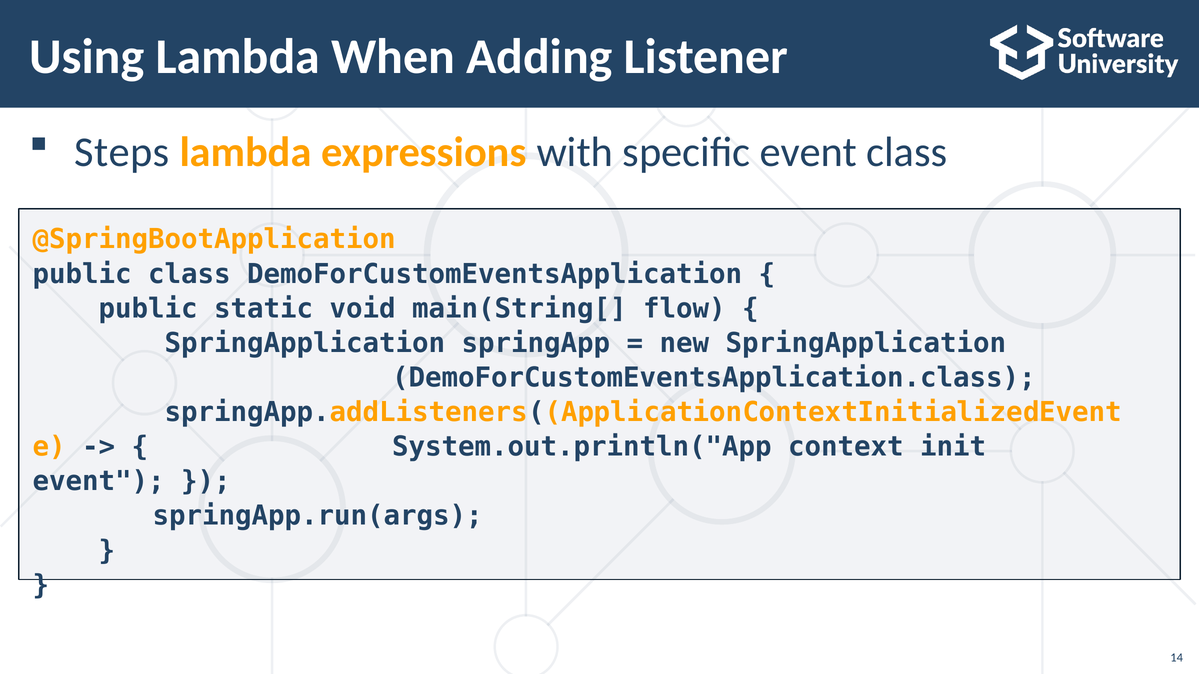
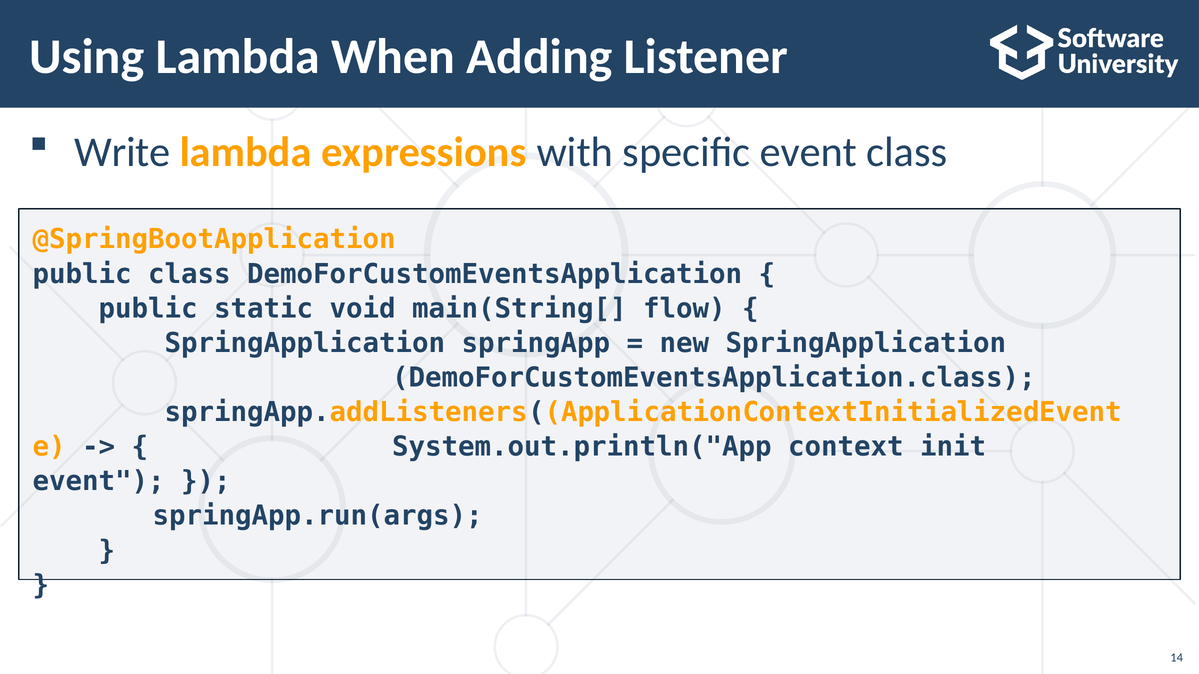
Steps: Steps -> Write
